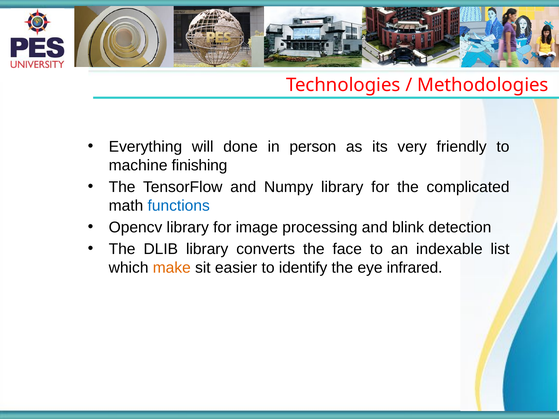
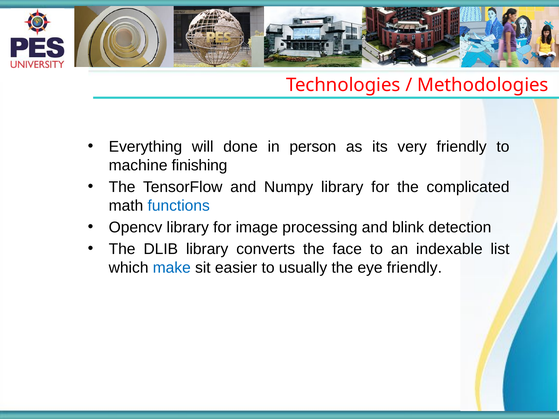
make colour: orange -> blue
identify: identify -> usually
eye infrared: infrared -> friendly
